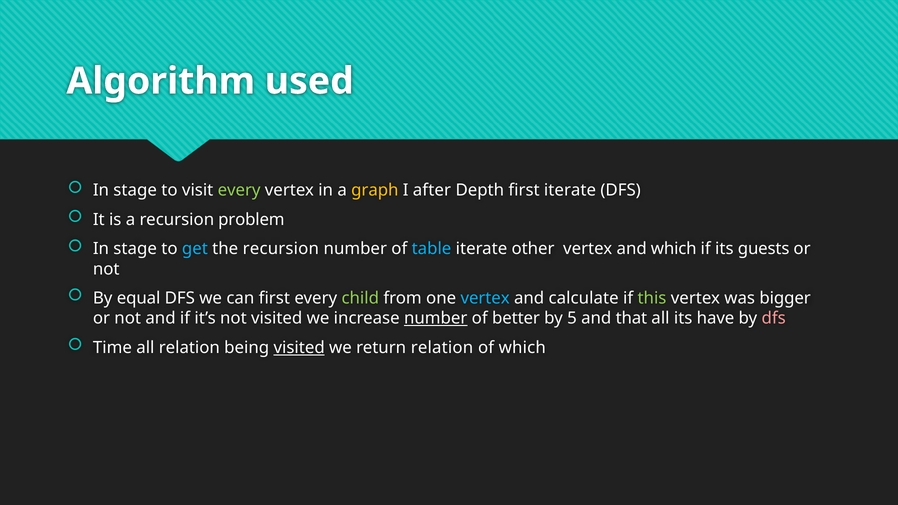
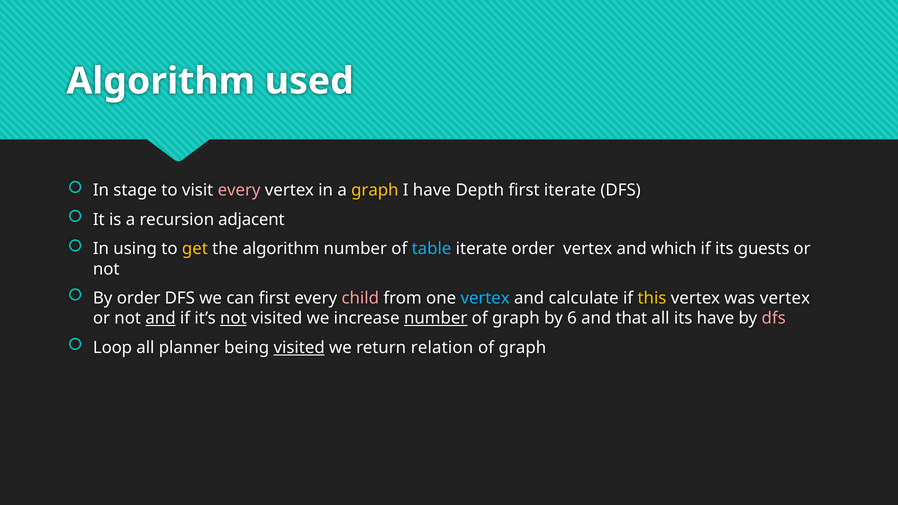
every at (239, 190) colour: light green -> pink
I after: after -> have
problem: problem -> adjacent
stage at (135, 249): stage -> using
get colour: light blue -> yellow
the recursion: recursion -> algorithm
iterate other: other -> order
By equal: equal -> order
child colour: light green -> pink
this colour: light green -> yellow
was bigger: bigger -> vertex
and at (161, 318) underline: none -> present
not at (233, 318) underline: none -> present
better at (516, 318): better -> graph
5: 5 -> 6
Time: Time -> Loop
all relation: relation -> planner
which at (522, 348): which -> graph
